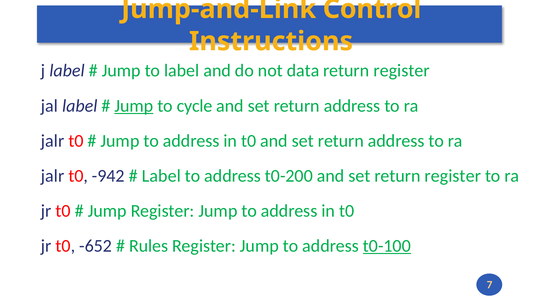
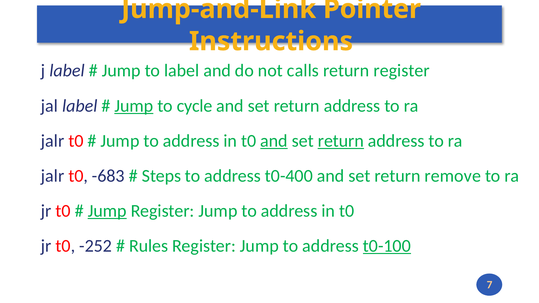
Control: Control -> Pointer
data: data -> calls
and at (274, 141) underline: none -> present
return at (341, 141) underline: none -> present
-942: -942 -> -683
Label at (161, 176): Label -> Steps
t0-200: t0-200 -> t0-400
set return register: register -> remove
Jump at (107, 211) underline: none -> present
-652: -652 -> -252
